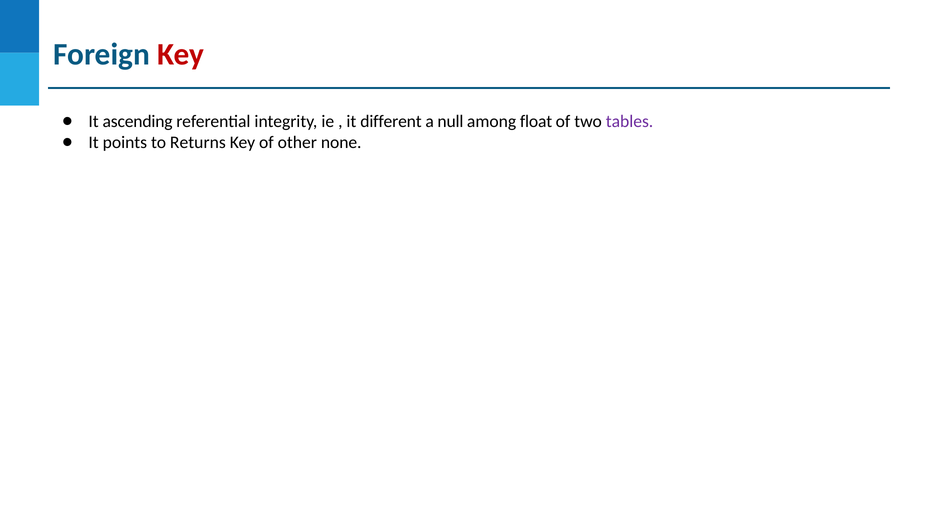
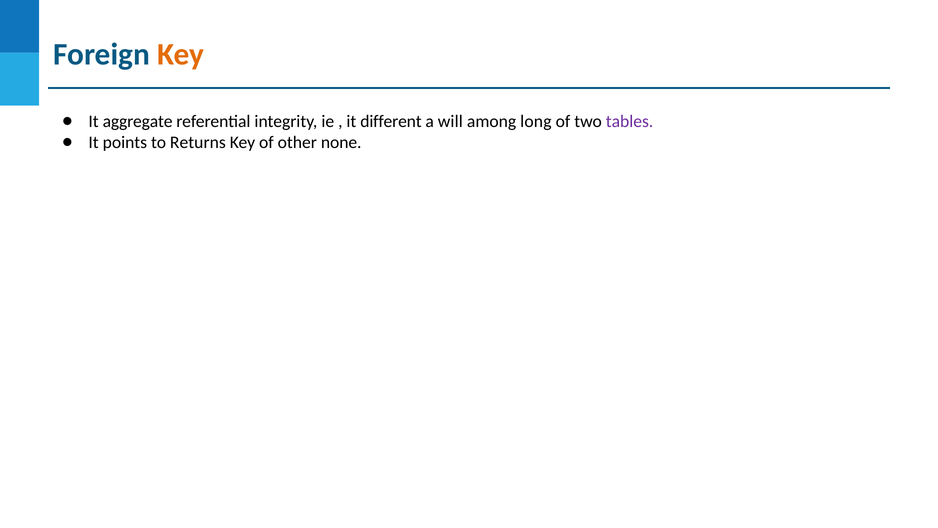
Key at (181, 55) colour: red -> orange
ascending: ascending -> aggregate
null: null -> will
float: float -> long
